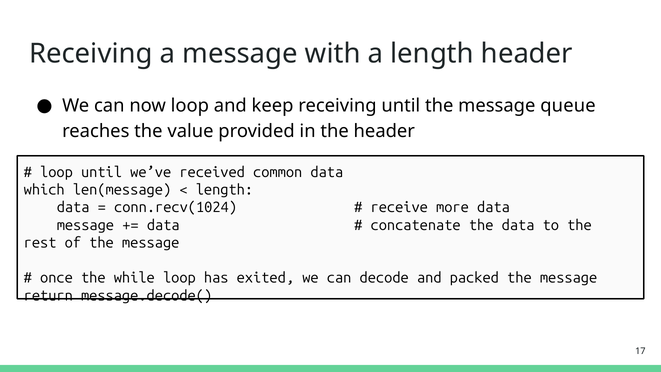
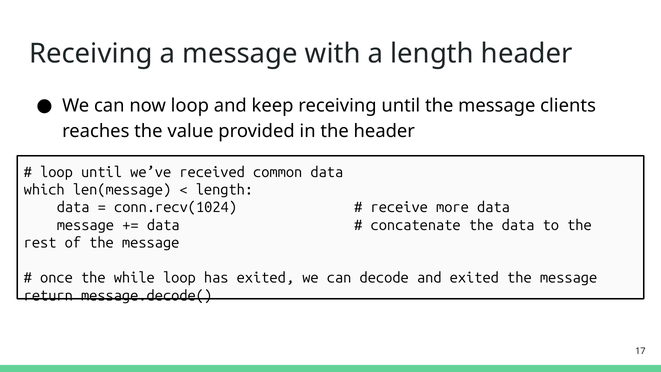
queue: queue -> clients
and packed: packed -> exited
